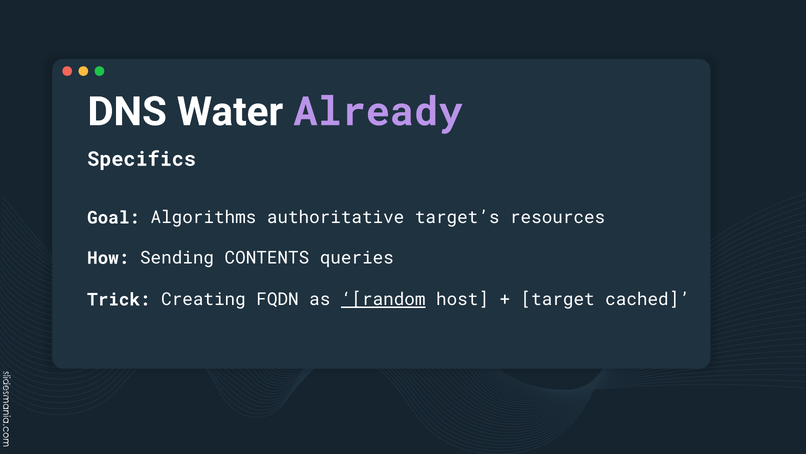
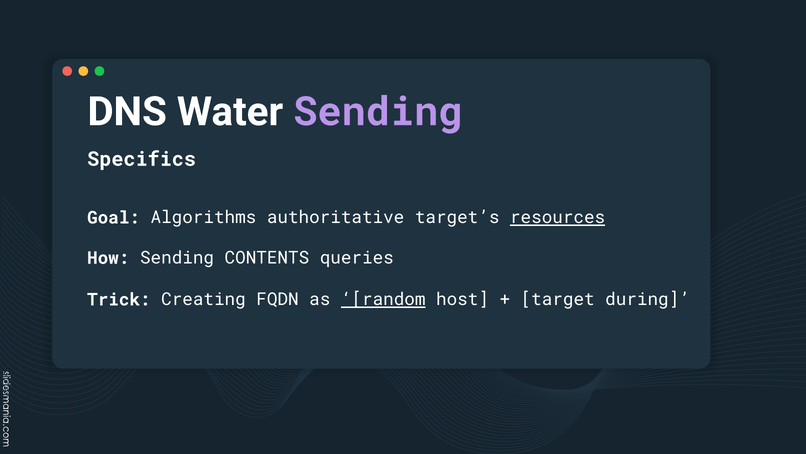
Water Already: Already -> Sending
resources underline: none -> present
cached: cached -> during
